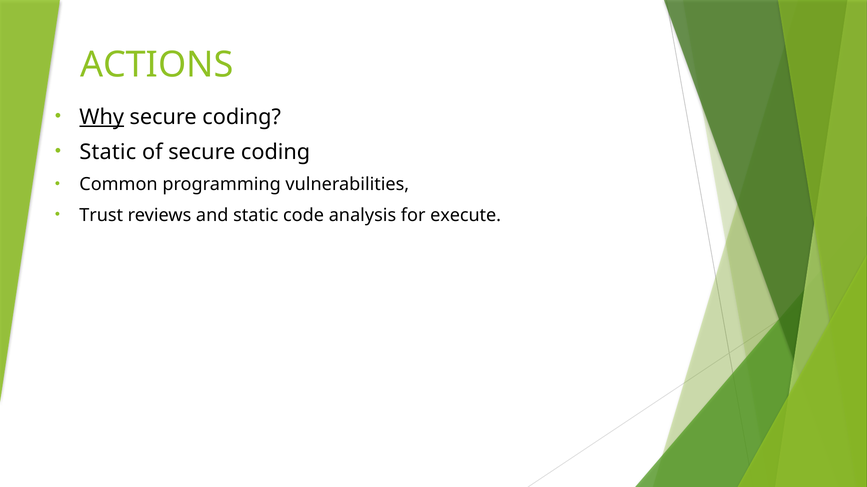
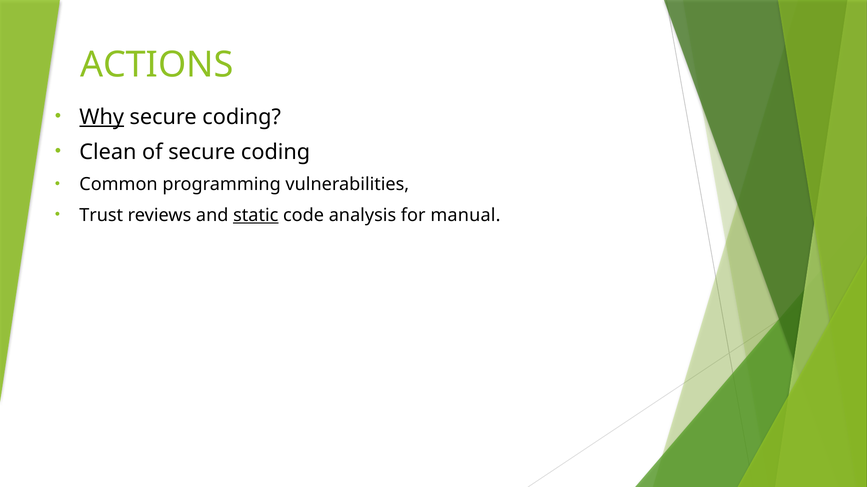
Static at (108, 152): Static -> Clean
static at (256, 215) underline: none -> present
execute: execute -> manual
